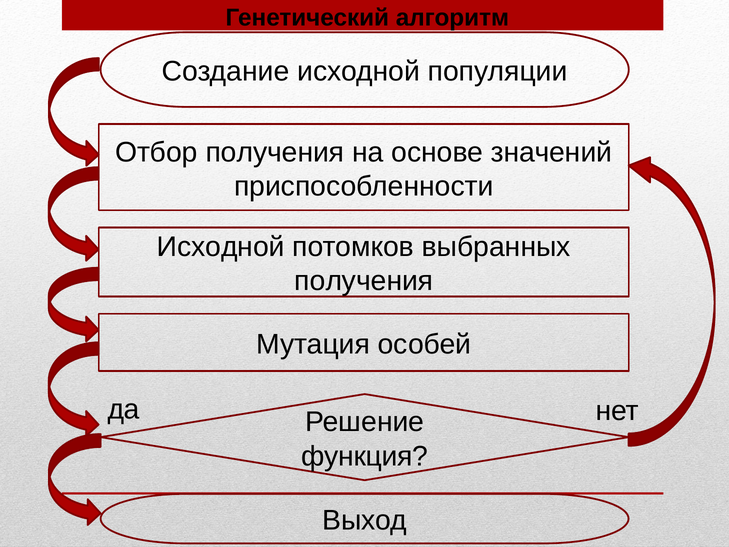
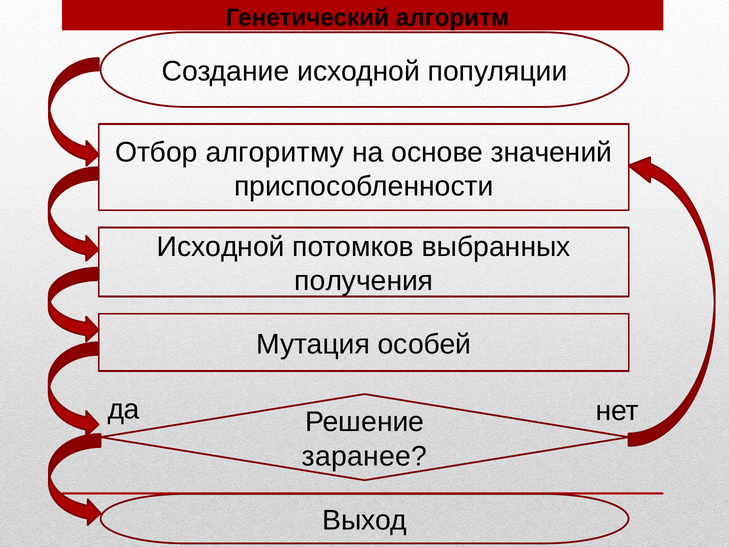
Отбор получения: получения -> алгоритму
функция: функция -> заранее
